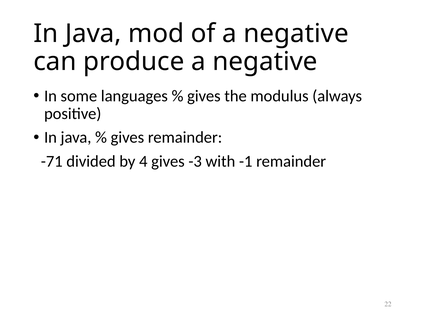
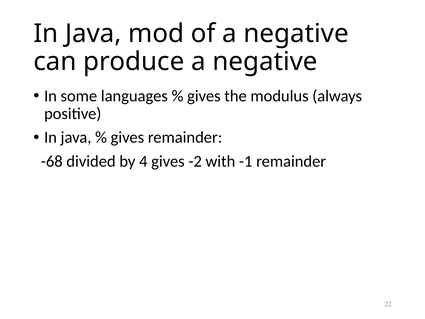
-71: -71 -> -68
-3: -3 -> -2
